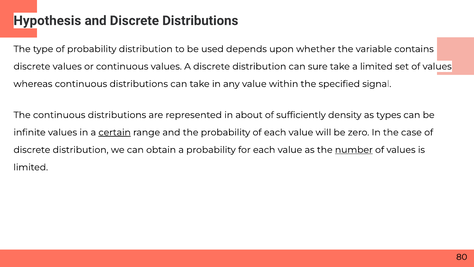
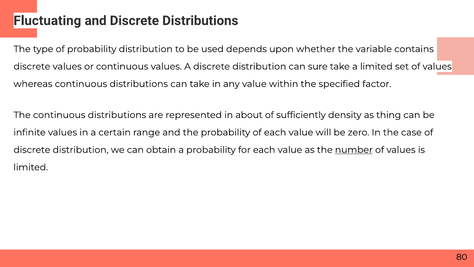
Hypothesis: Hypothesis -> Fluctuating
signal: signal -> factor
types: types -> thing
certain underline: present -> none
